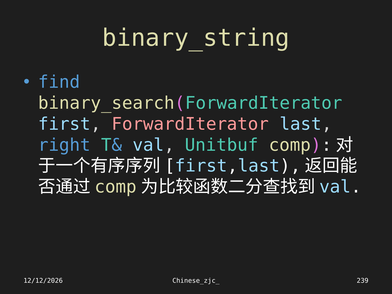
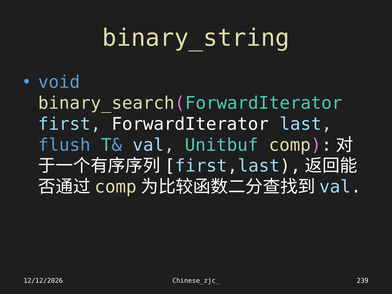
find: find -> void
ForwardIterator colour: pink -> white
right: right -> flush
